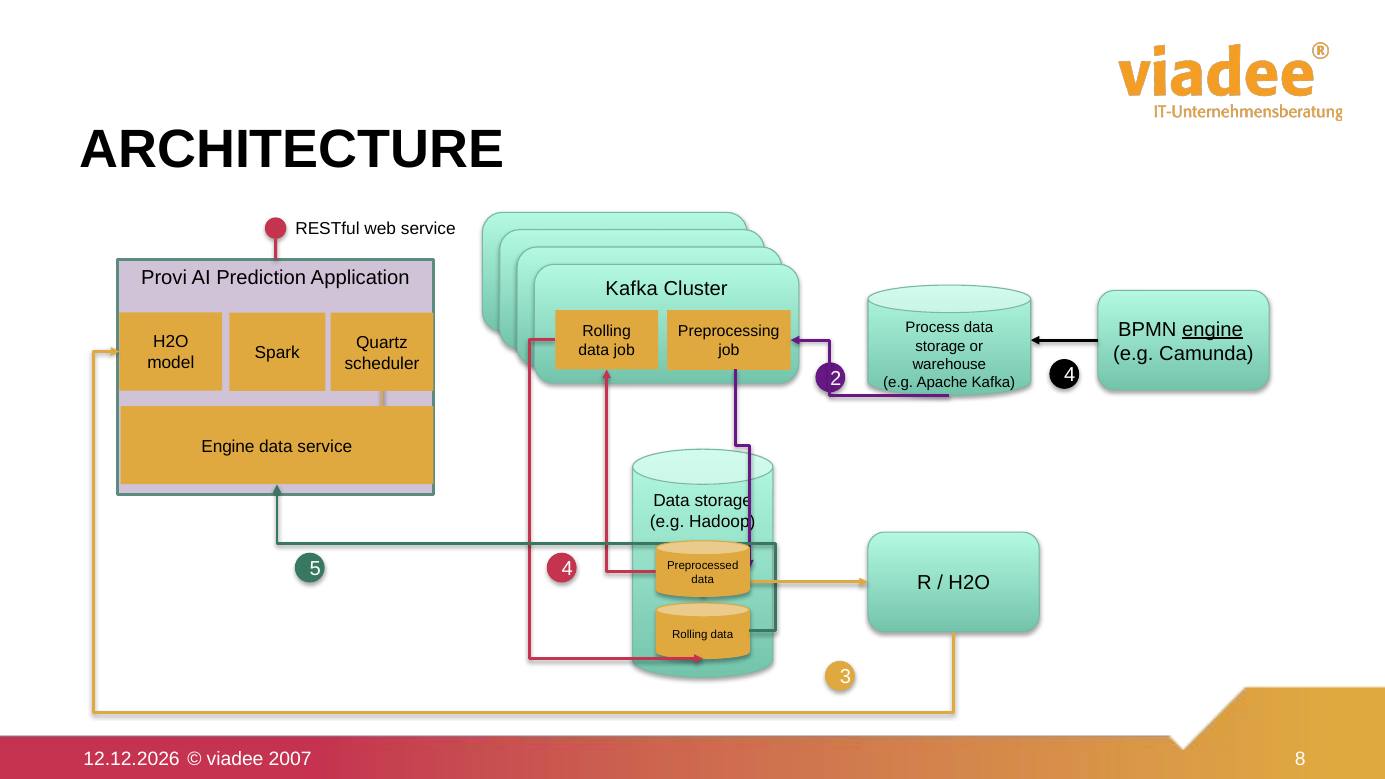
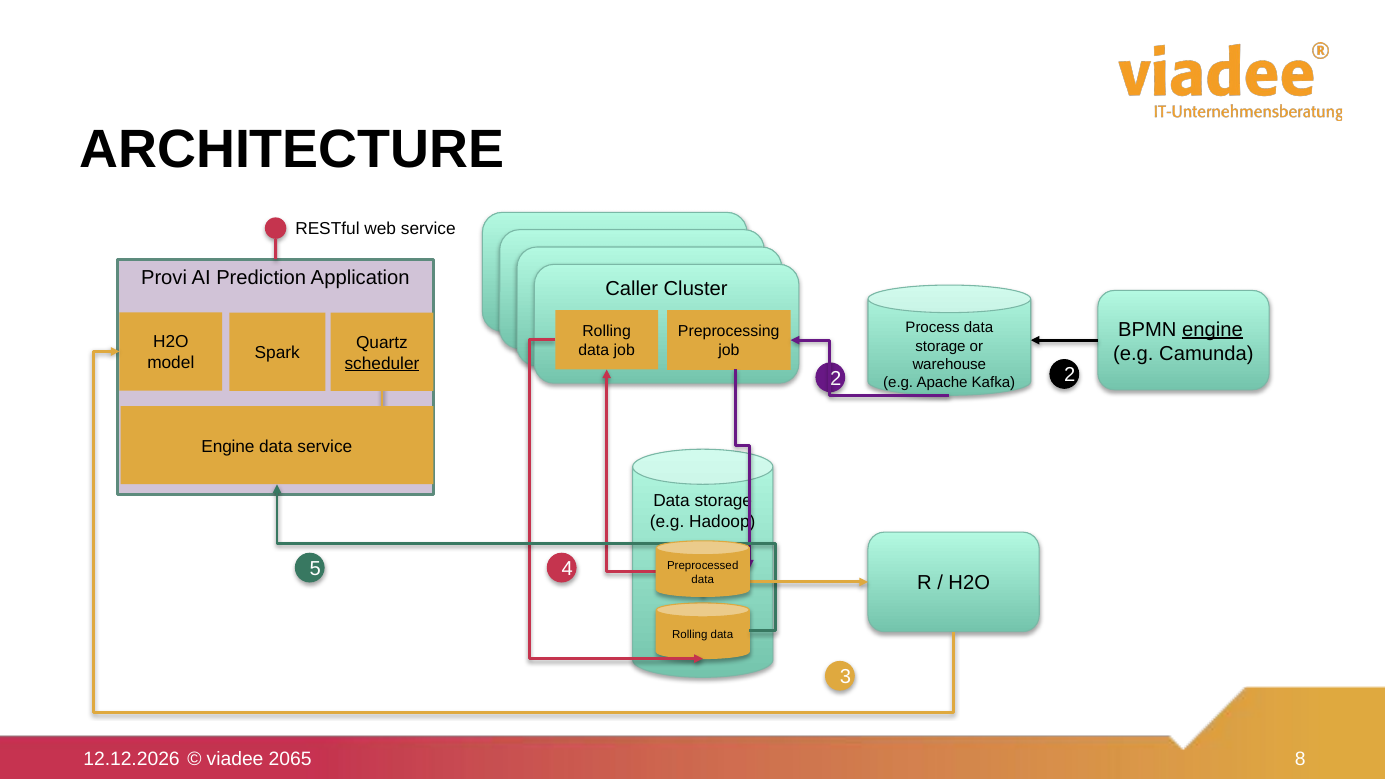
Kafka at (632, 289): Kafka -> Caller
scheduler underline: none -> present
Kafka 4: 4 -> 2
2007: 2007 -> 2065
